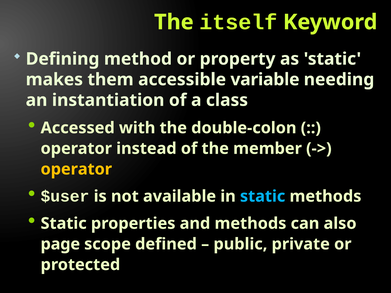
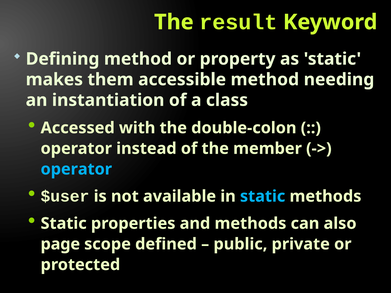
itself: itself -> result
accessible variable: variable -> method
operator at (76, 169) colour: yellow -> light blue
